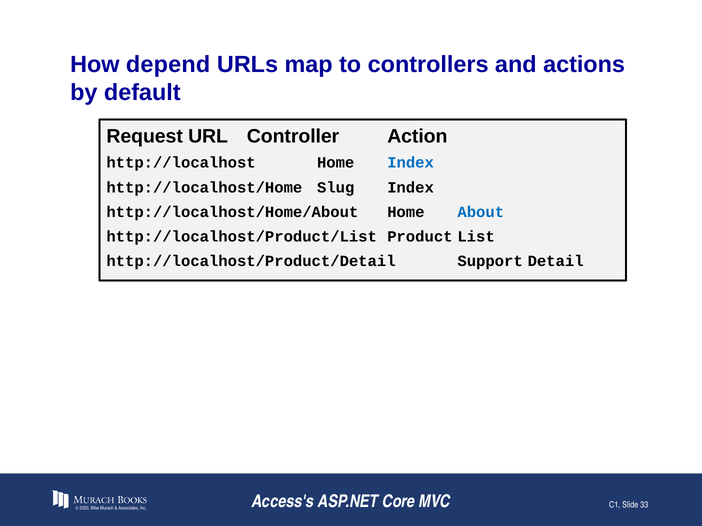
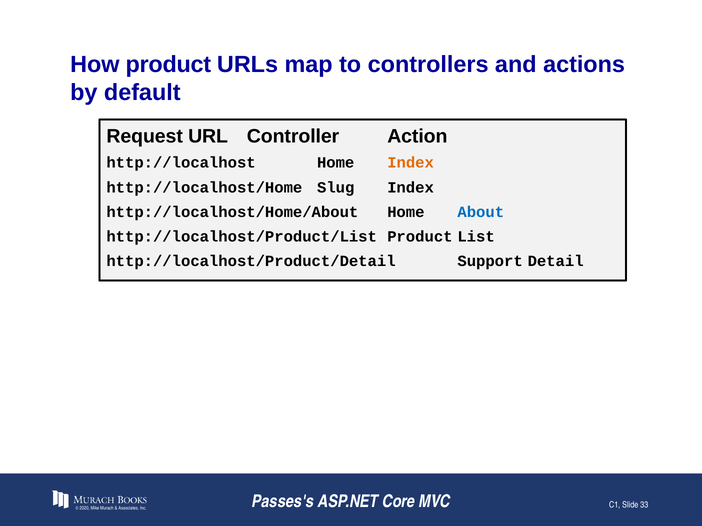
How depend: depend -> product
Index at (411, 163) colour: blue -> orange
Access's: Access's -> Passes's
